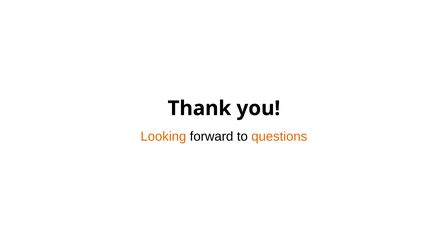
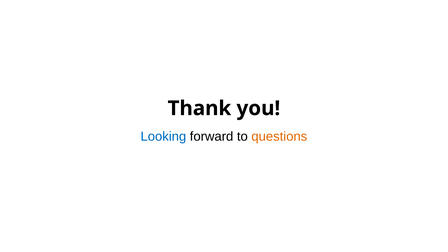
Looking colour: orange -> blue
